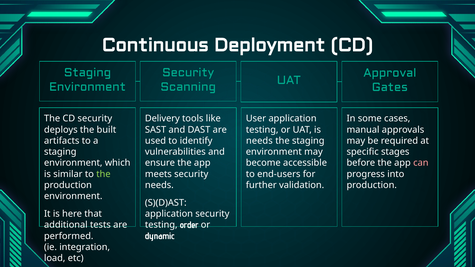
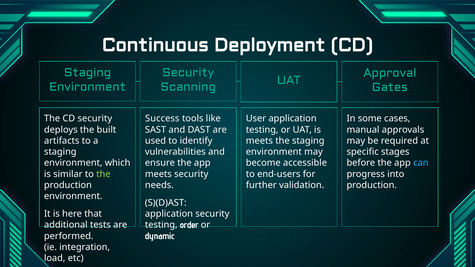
Delivery: Delivery -> Success
needs at (259, 141): needs -> meets
can colour: pink -> light blue
